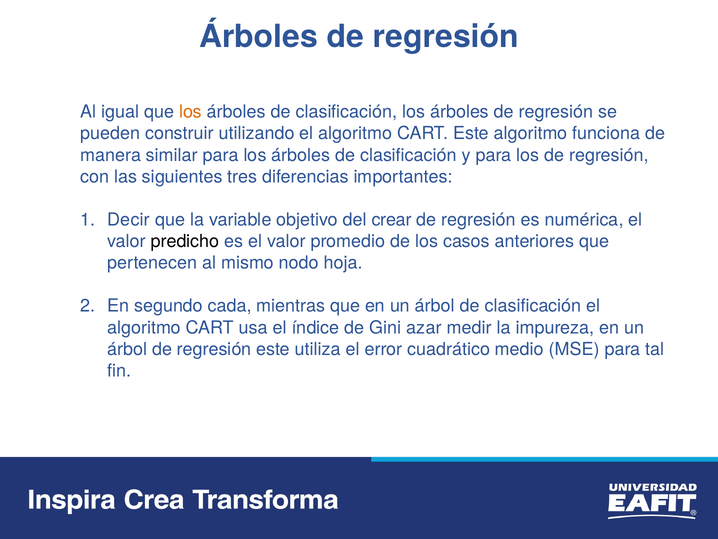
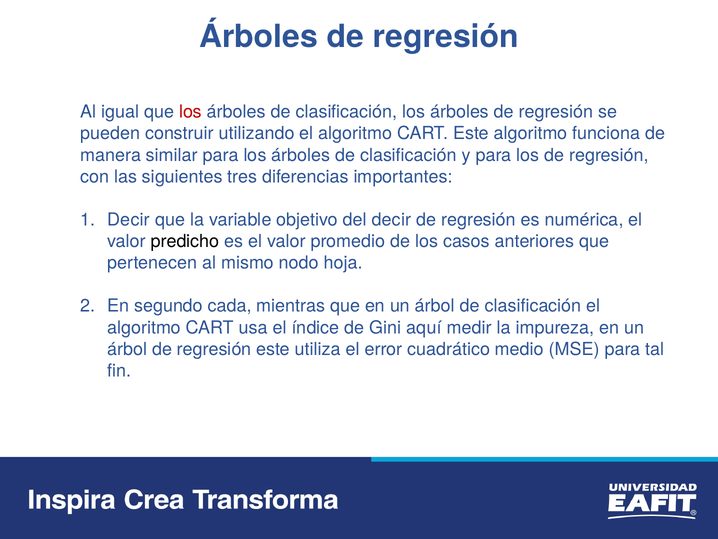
los at (191, 112) colour: orange -> red
del crear: crear -> decir
azar: azar -> aquí
